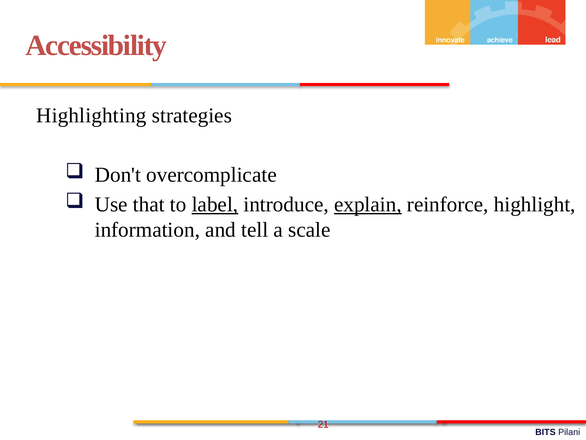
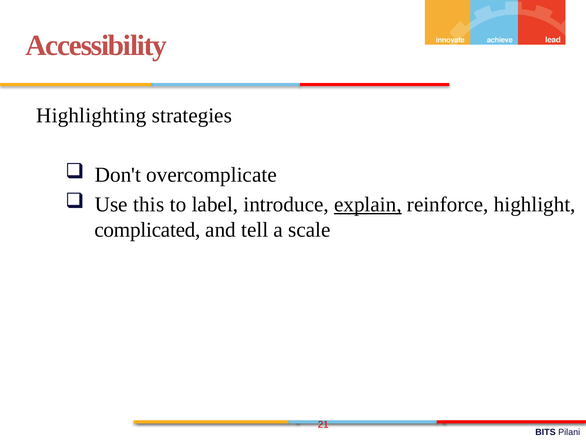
that: that -> this
label underline: present -> none
information: information -> complicated
